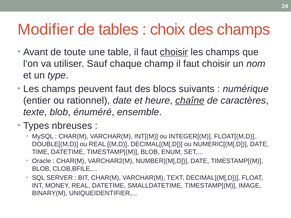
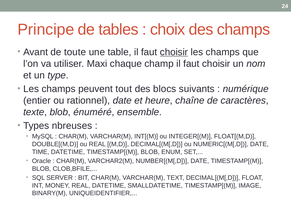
Modifier: Modifier -> Principe
Sauf: Sauf -> Maxi
peuvent faut: faut -> tout
chaîne underline: present -> none
